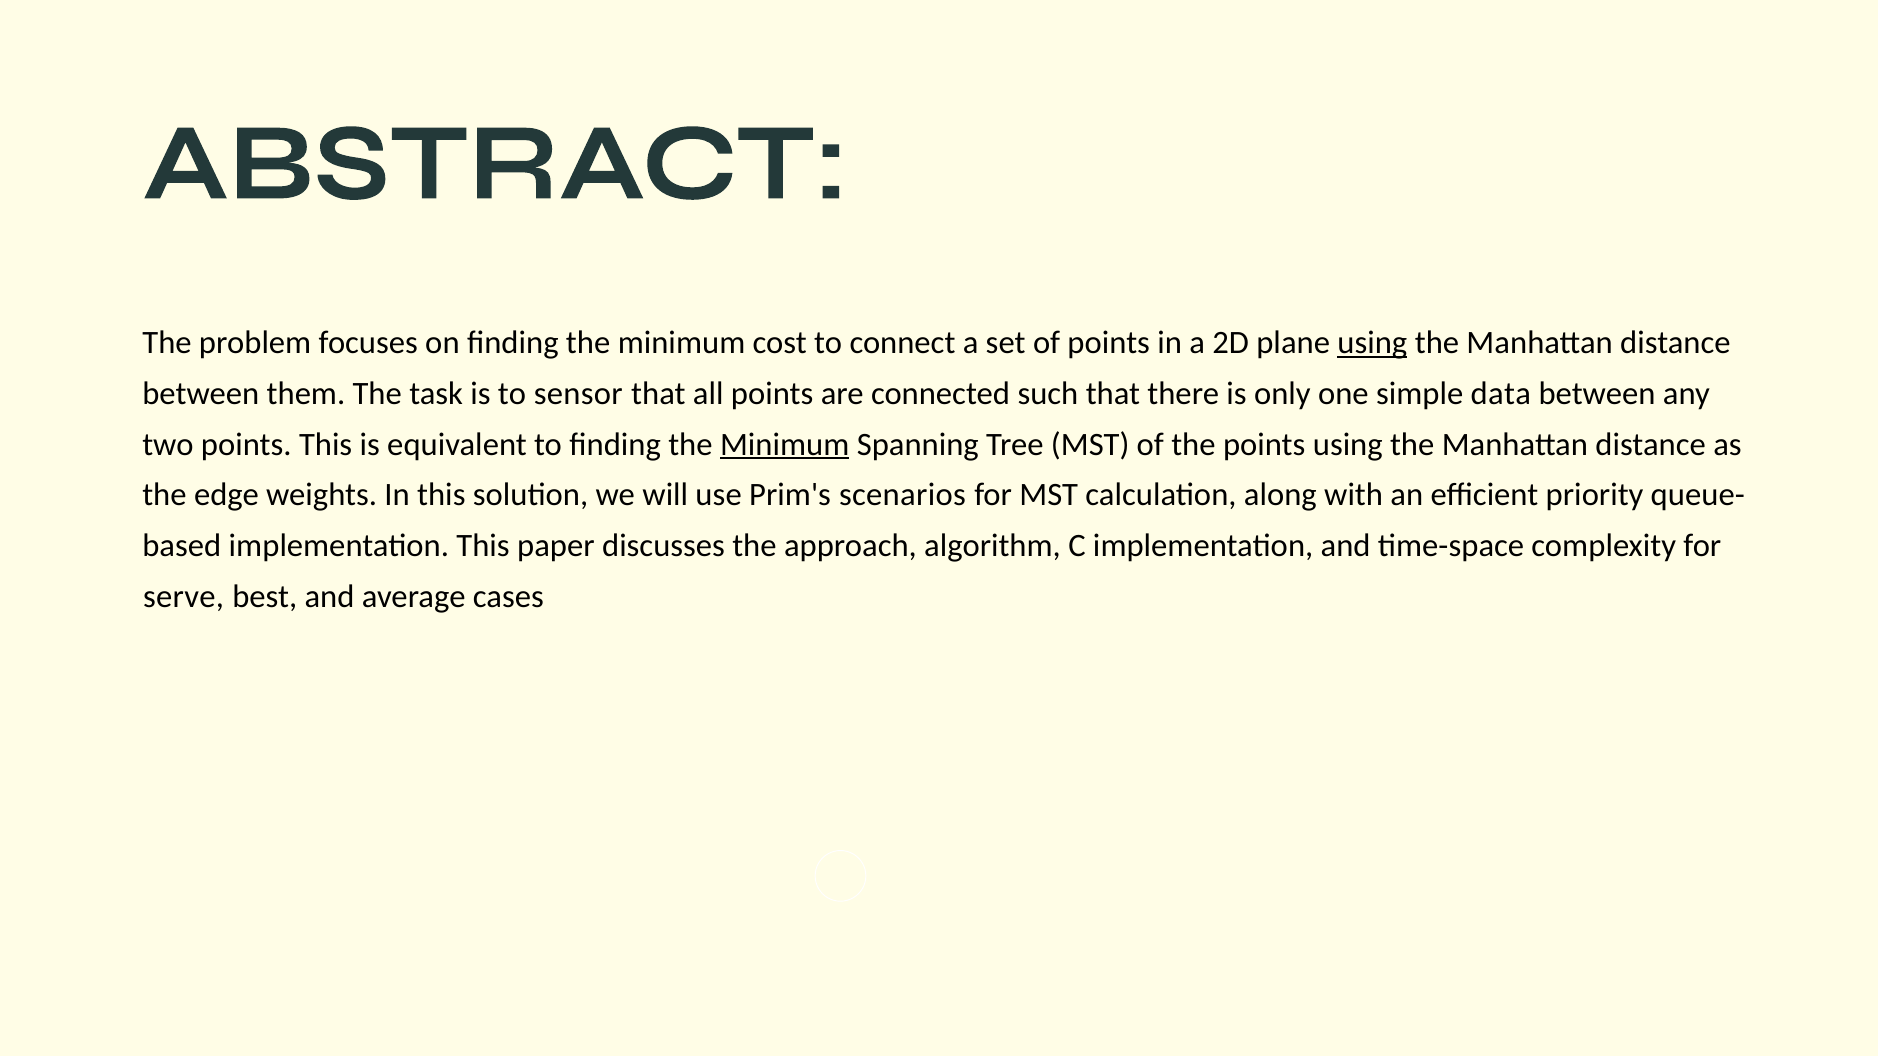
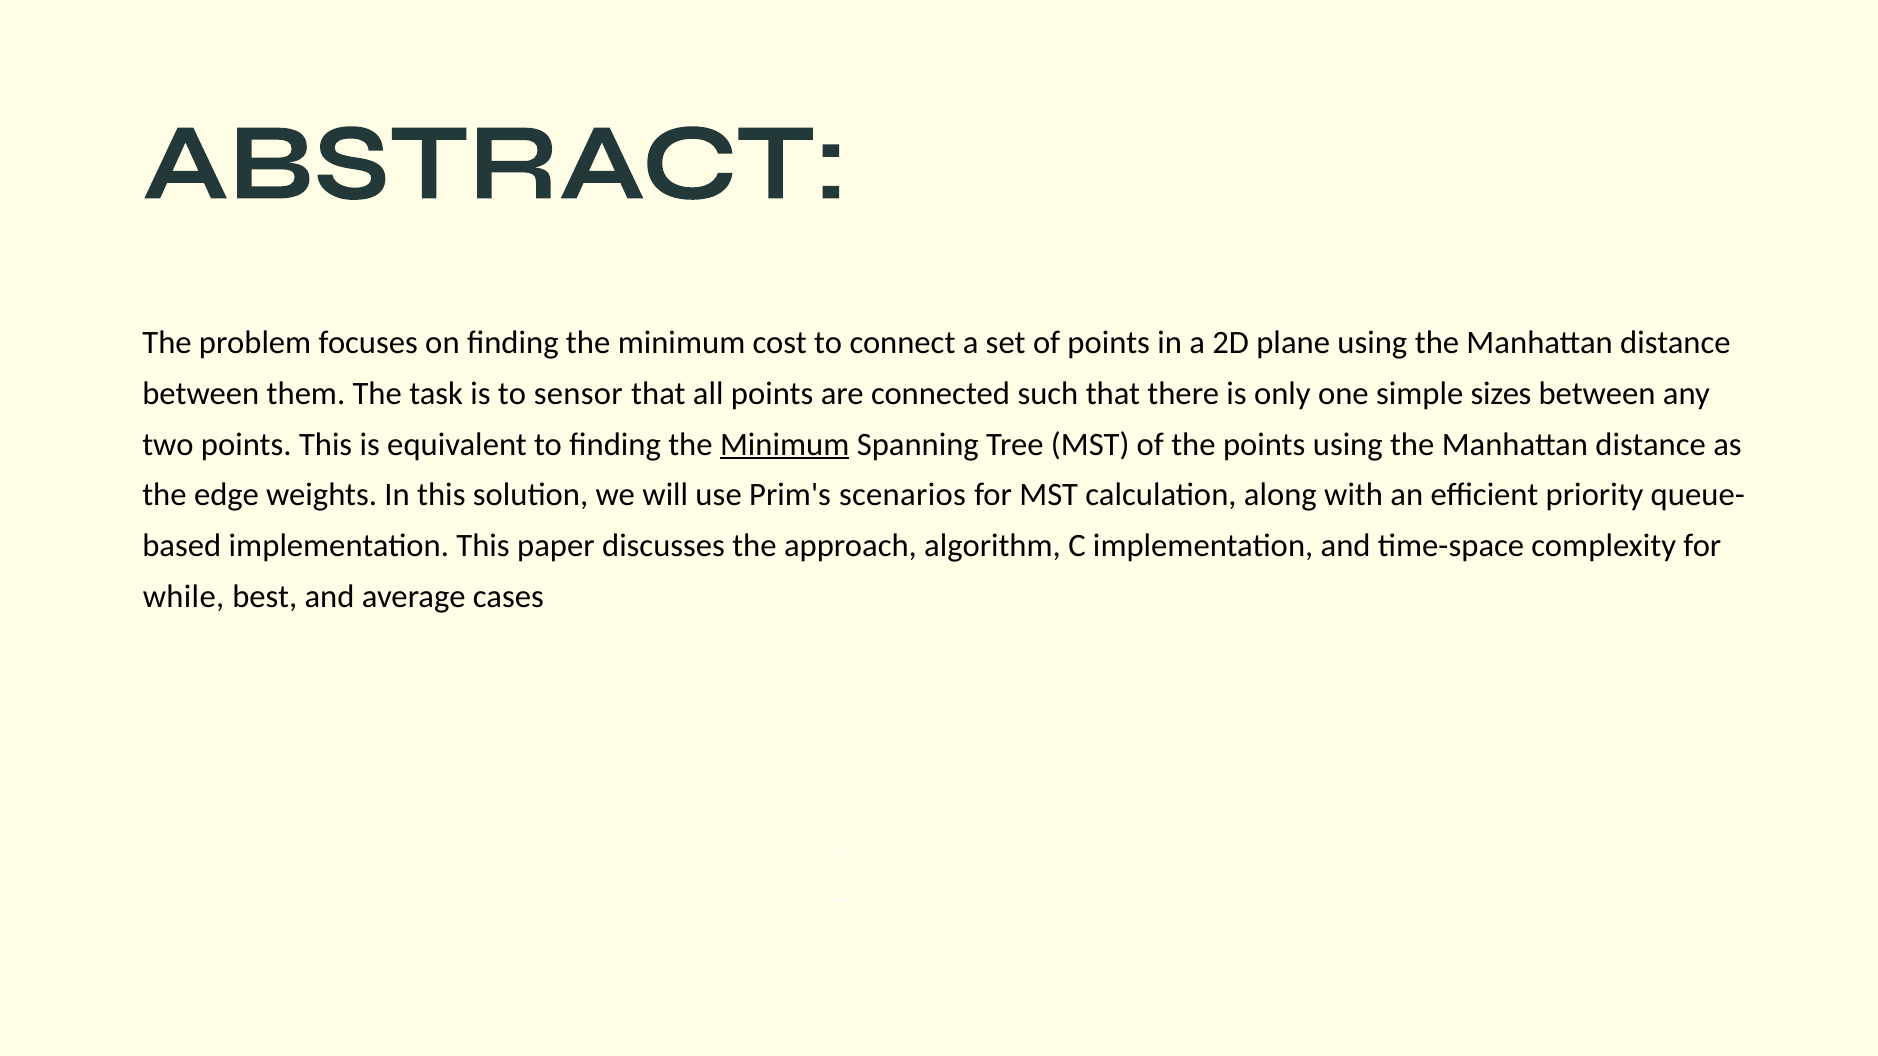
using at (1372, 343) underline: present -> none
data: data -> sizes
serve: serve -> while
